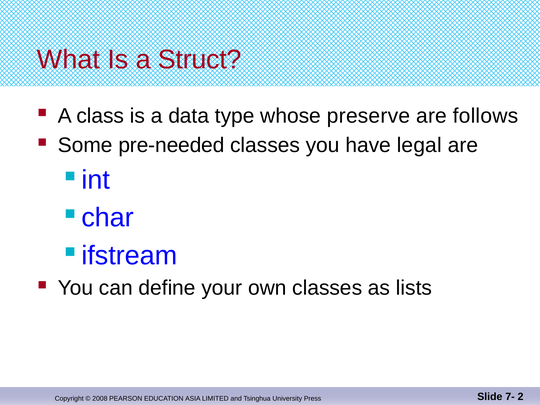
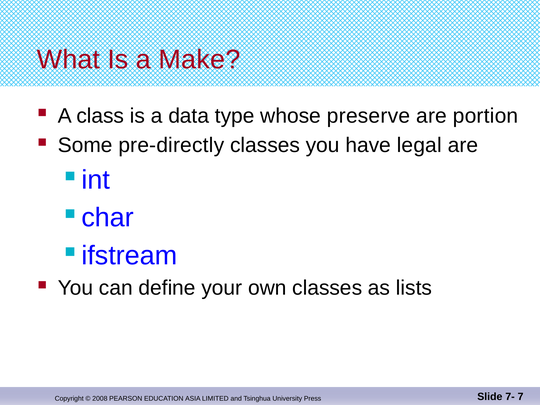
Struct: Struct -> Make
follows: follows -> portion
pre-needed: pre-needed -> pre-directly
2: 2 -> 7
